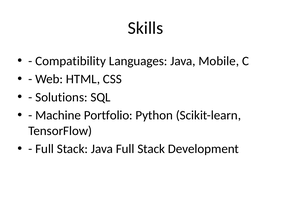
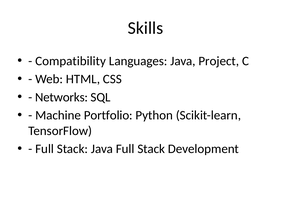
Mobile: Mobile -> Project
Solutions: Solutions -> Networks
